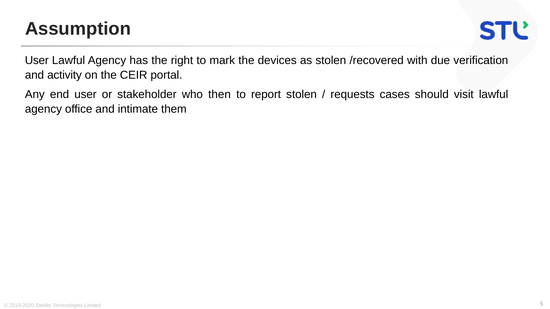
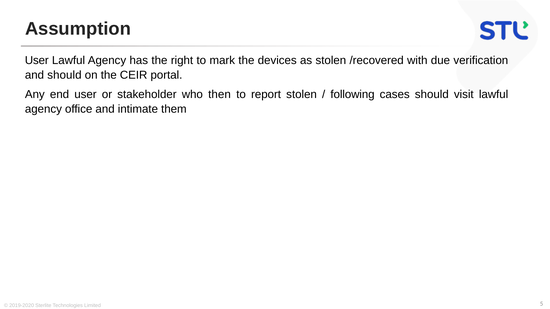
and activity: activity -> should
requests: requests -> following
